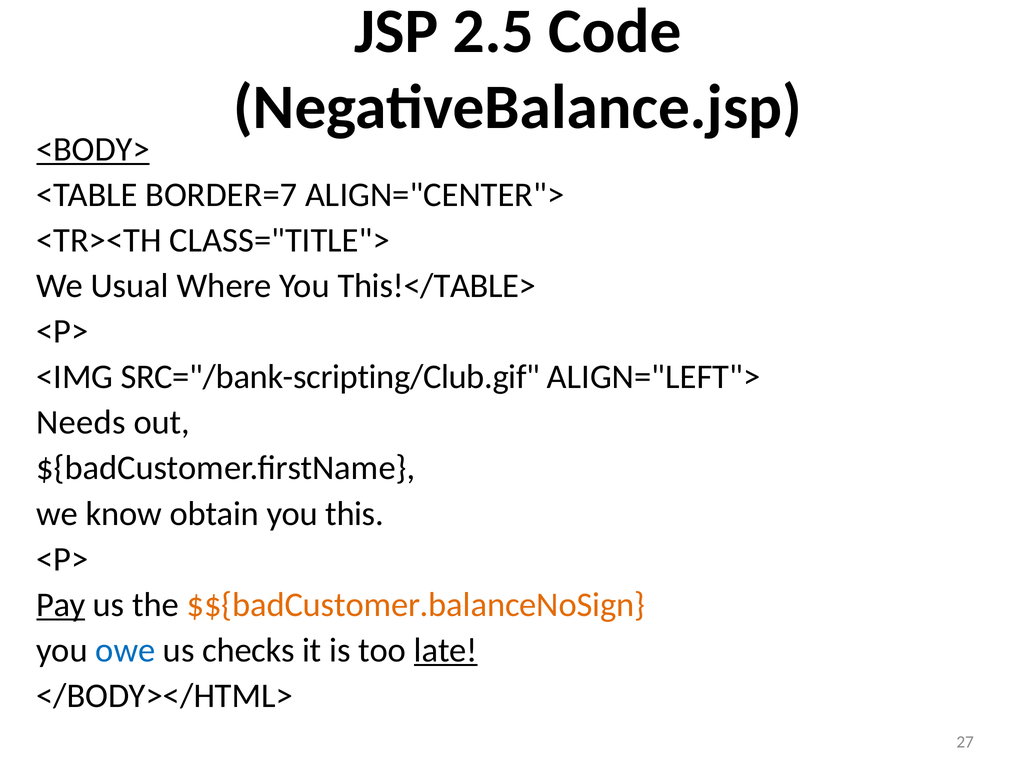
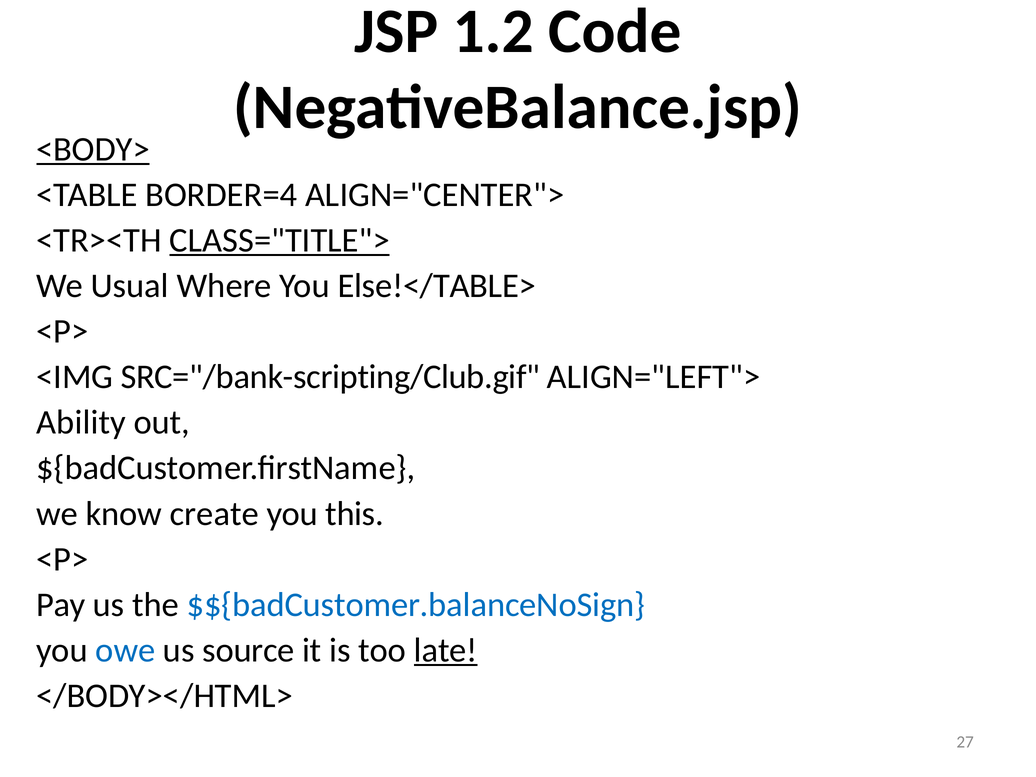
2.5: 2.5 -> 1.2
BORDER=7: BORDER=7 -> BORDER=4
CLASS="TITLE"> underline: none -> present
This!</TABLE>: This!</TABLE> -> Else!</TABLE>
Needs: Needs -> Ability
obtain: obtain -> create
Pay underline: present -> none
$${badCustomer.balanceNoSign colour: orange -> blue
checks: checks -> source
